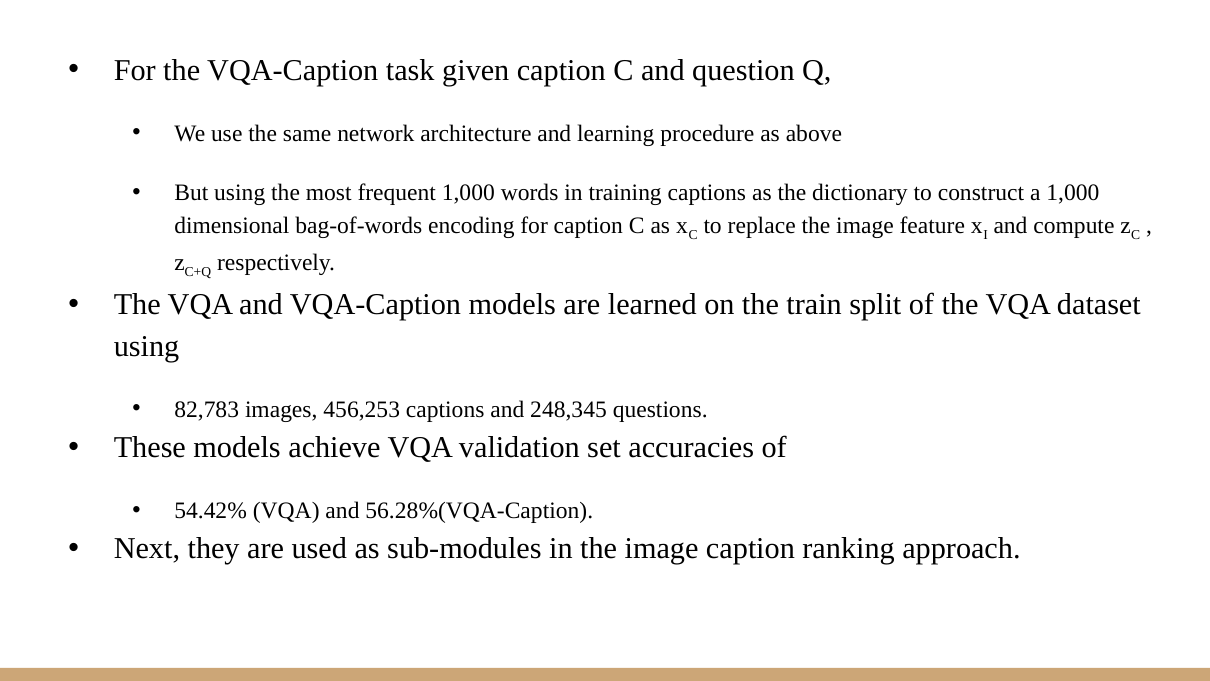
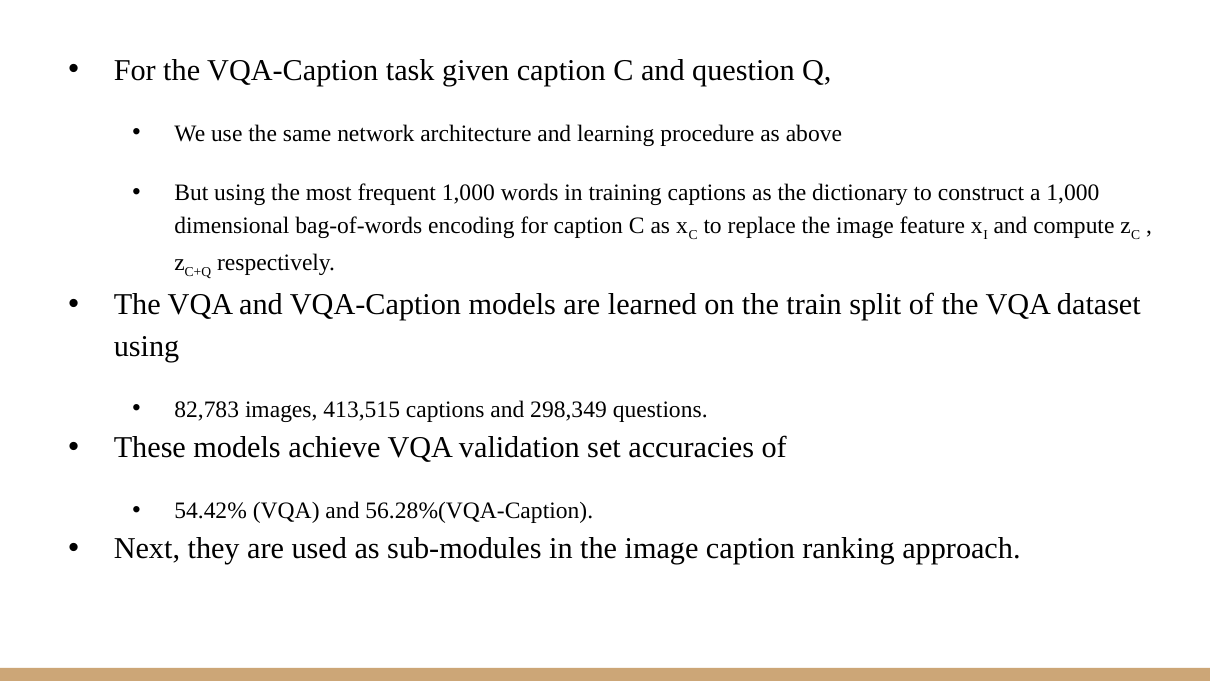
456,253: 456,253 -> 413,515
248,345: 248,345 -> 298,349
